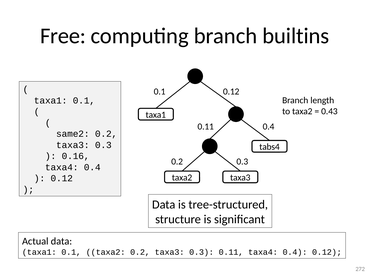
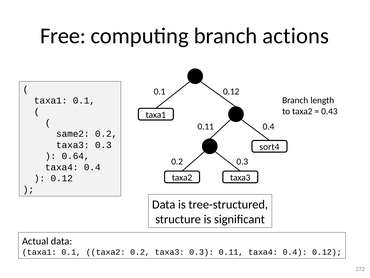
builtins: builtins -> actions
tabs4: tabs4 -> sort4
0.16: 0.16 -> 0.64
